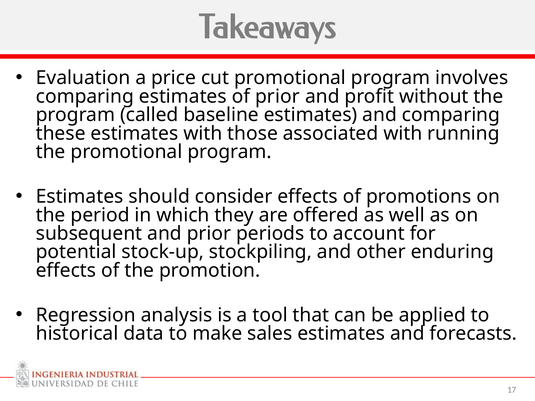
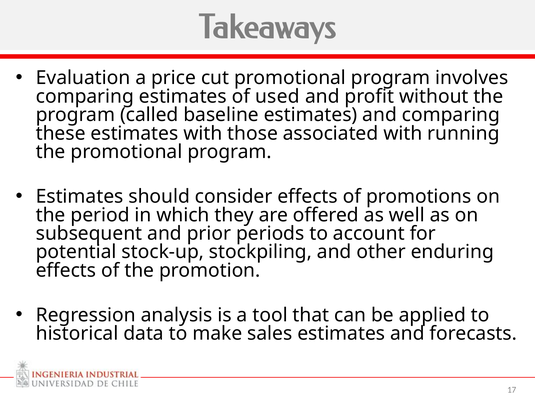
of prior: prior -> used
